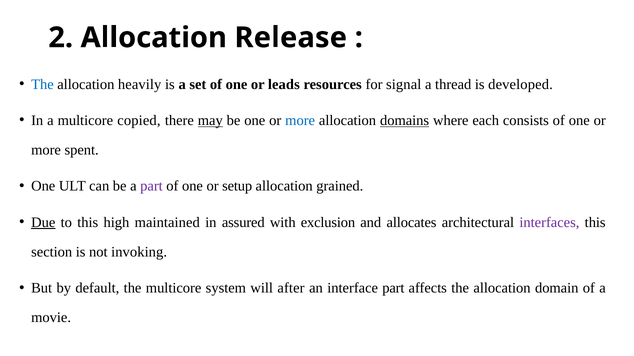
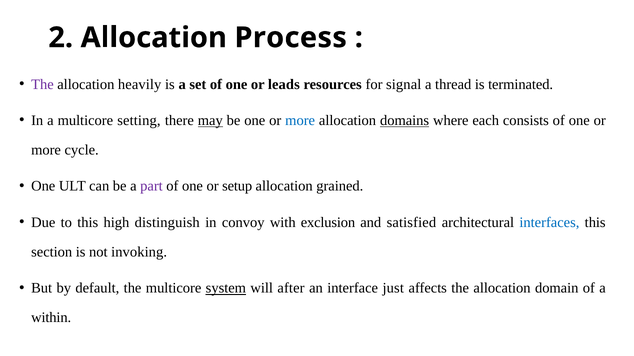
Release: Release -> Process
The at (42, 84) colour: blue -> purple
developed: developed -> terminated
copied: copied -> setting
spent: spent -> cycle
Due underline: present -> none
maintained: maintained -> distinguish
assured: assured -> convoy
allocates: allocates -> satisfied
interfaces colour: purple -> blue
system underline: none -> present
interface part: part -> just
movie: movie -> within
